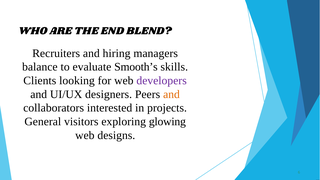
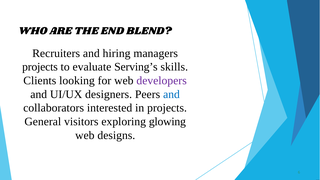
balance at (40, 67): balance -> projects
Smooth’s: Smooth’s -> Serving’s
and at (171, 94) colour: orange -> blue
